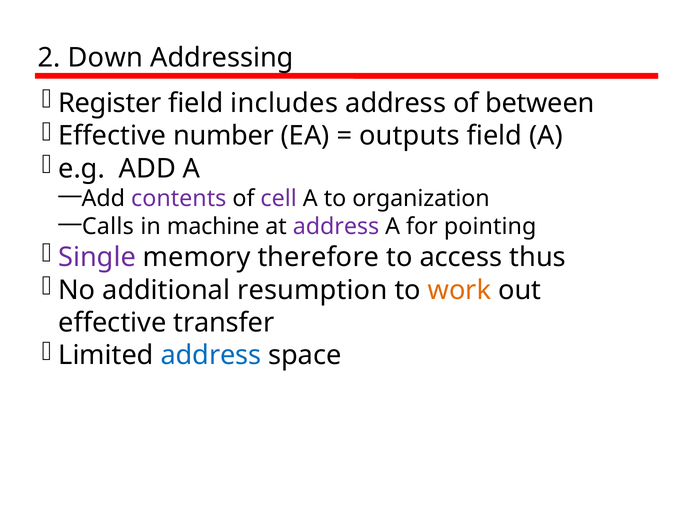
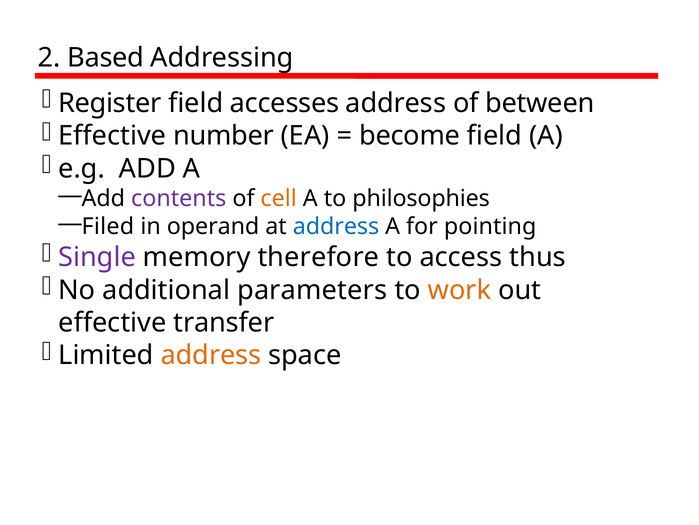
Down: Down -> Based
includes: includes -> accesses
outputs: outputs -> become
cell colour: purple -> orange
organization: organization -> philosophies
Calls: Calls -> Filed
machine: machine -> operand
address at (336, 226) colour: purple -> blue
resumption: resumption -> parameters
address at (211, 355) colour: blue -> orange
